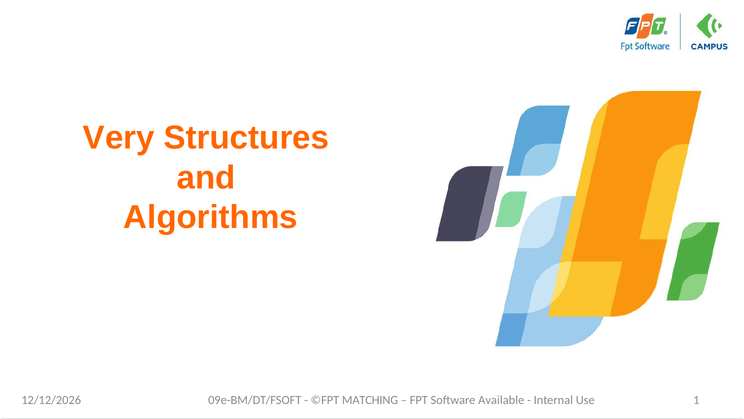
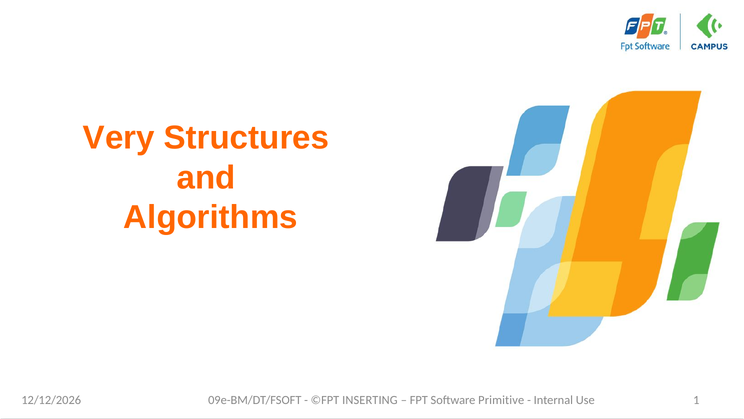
MATCHING: MATCHING -> INSERTING
Available: Available -> Primitive
